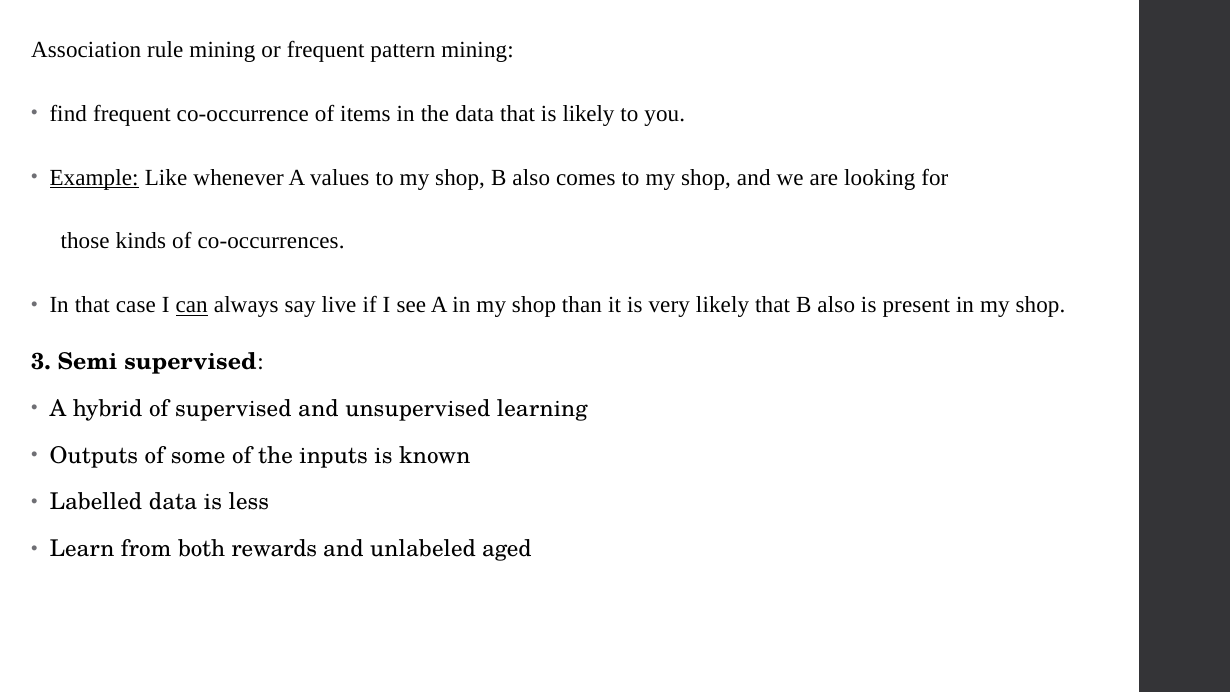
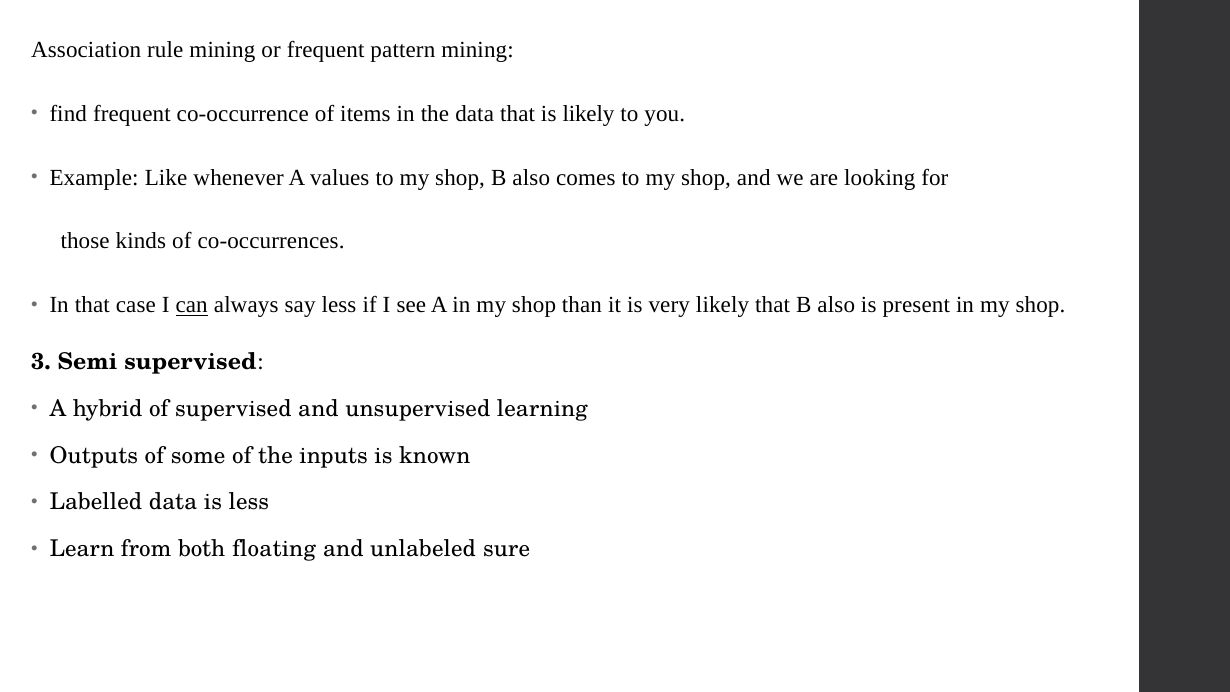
Example underline: present -> none
say live: live -> less
rewards: rewards -> floating
aged: aged -> sure
